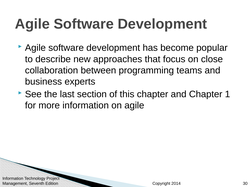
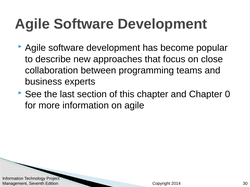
1: 1 -> 0
